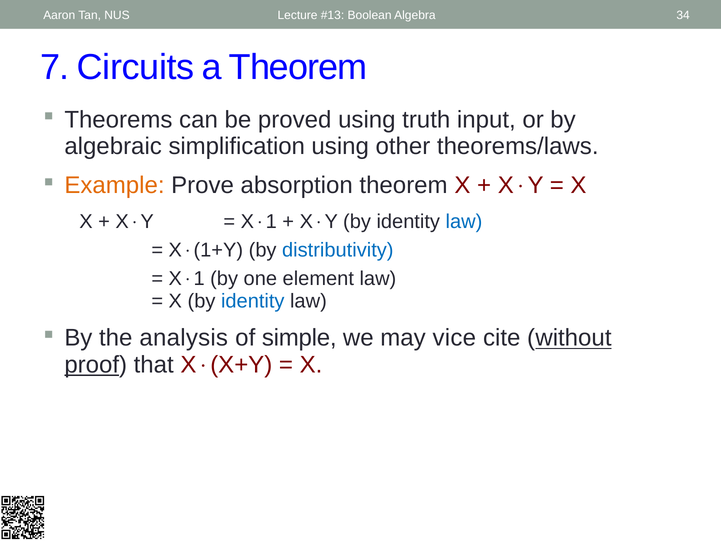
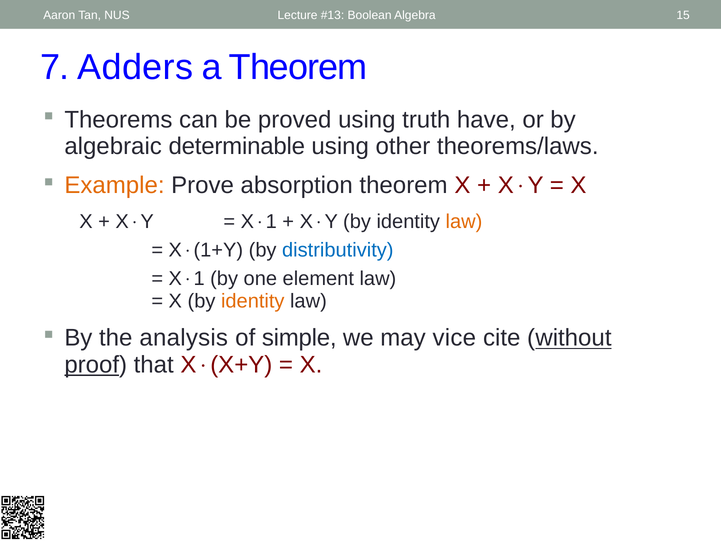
34: 34 -> 15
Circuits: Circuits -> Adders
input: input -> have
simplification: simplification -> determinable
law at (464, 222) colour: blue -> orange
identity at (253, 301) colour: blue -> orange
